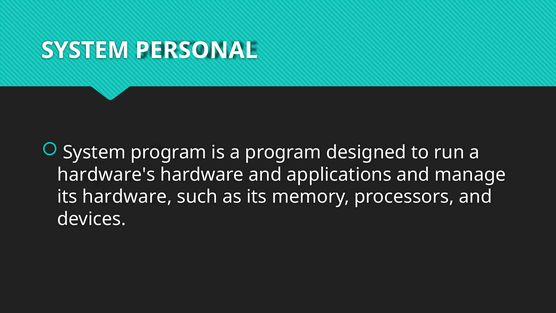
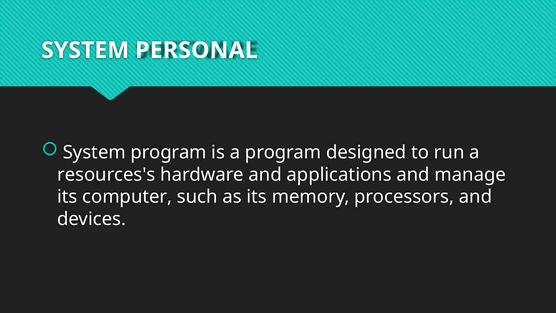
hardware's: hardware's -> resources's
its hardware: hardware -> computer
